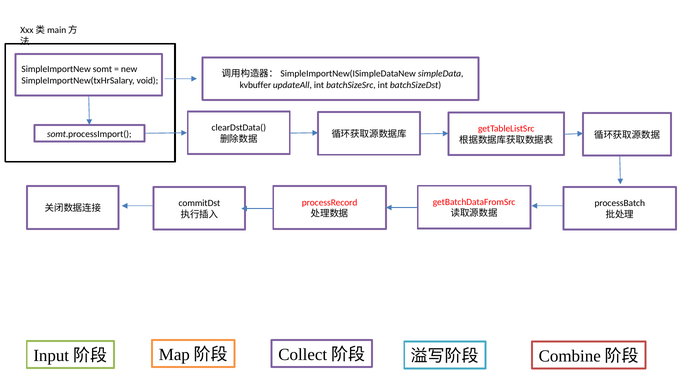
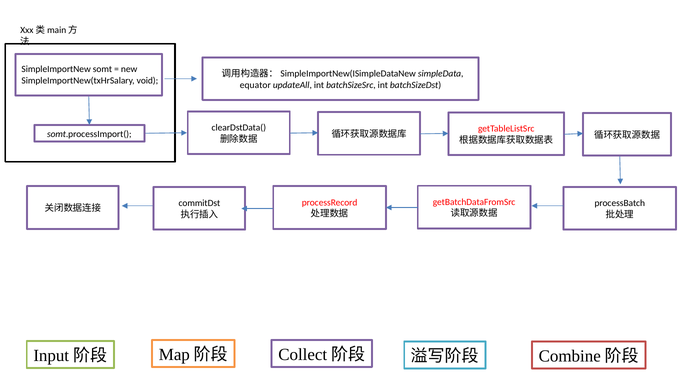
kvbuffer: kvbuffer -> equator
